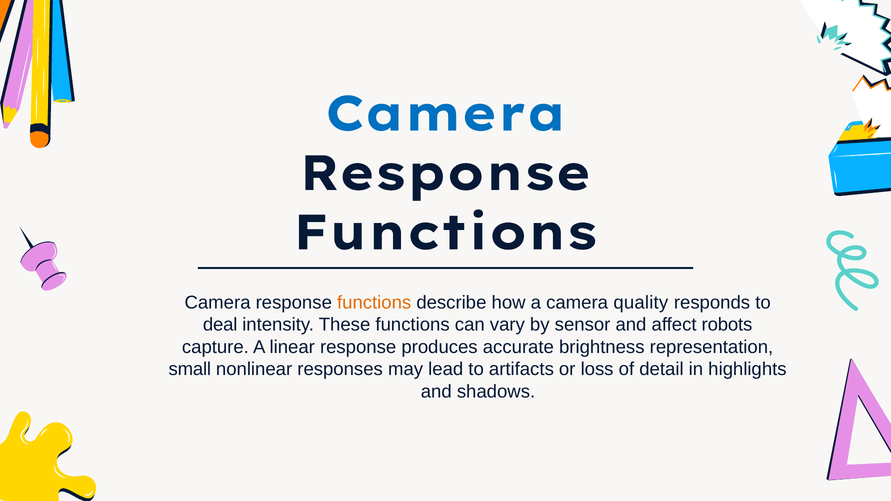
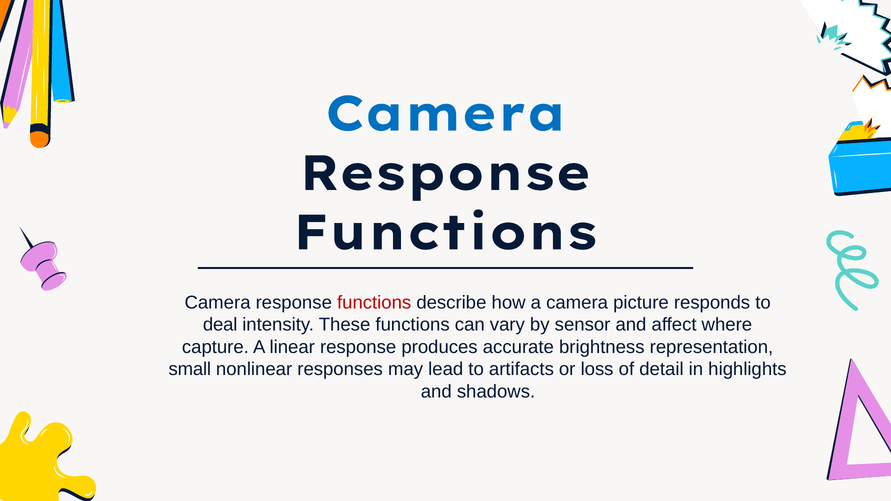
functions at (374, 303) colour: orange -> red
quality: quality -> picture
robots: robots -> where
